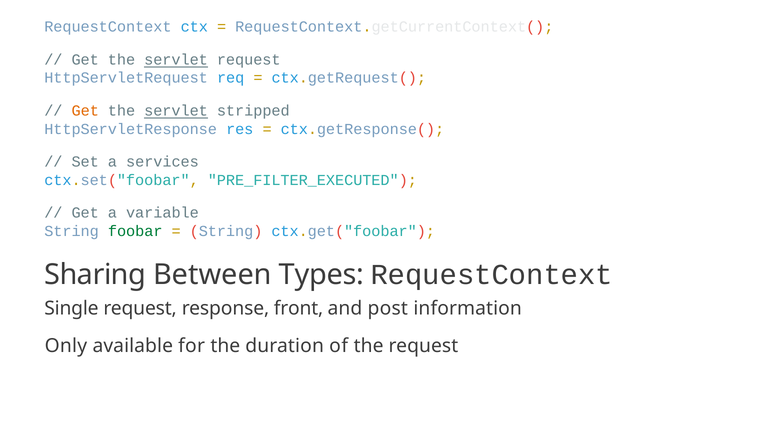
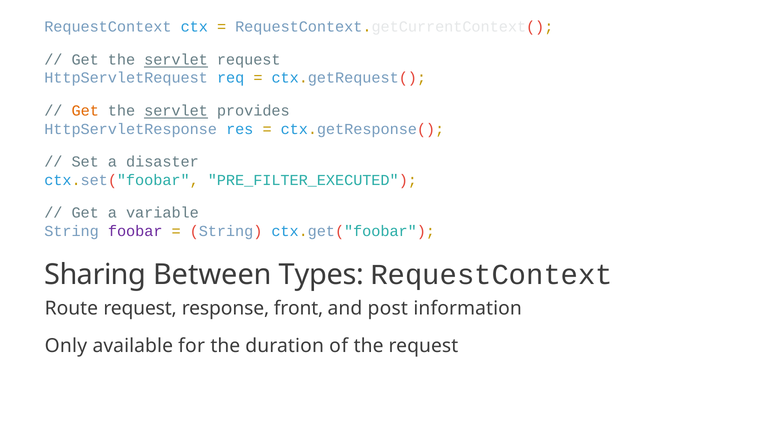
stripped: stripped -> provides
services: services -> disaster
foobar colour: green -> purple
Single: Single -> Route
